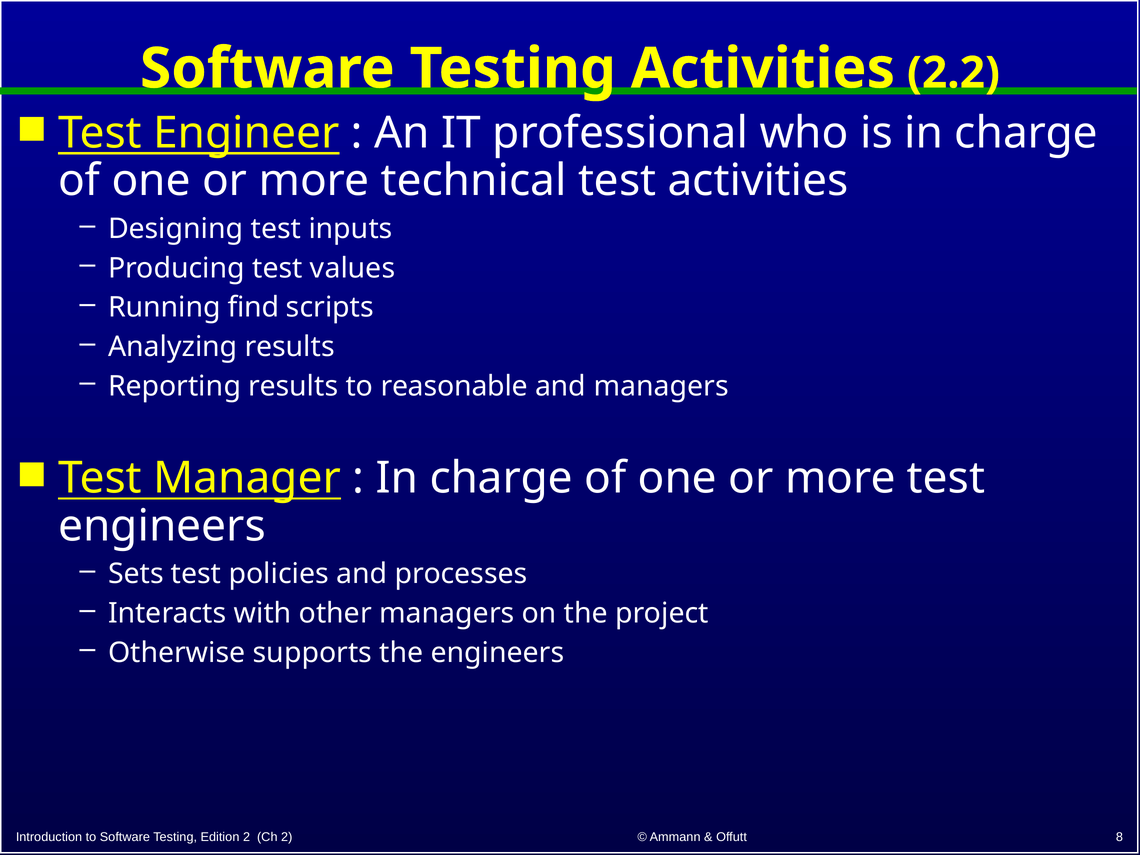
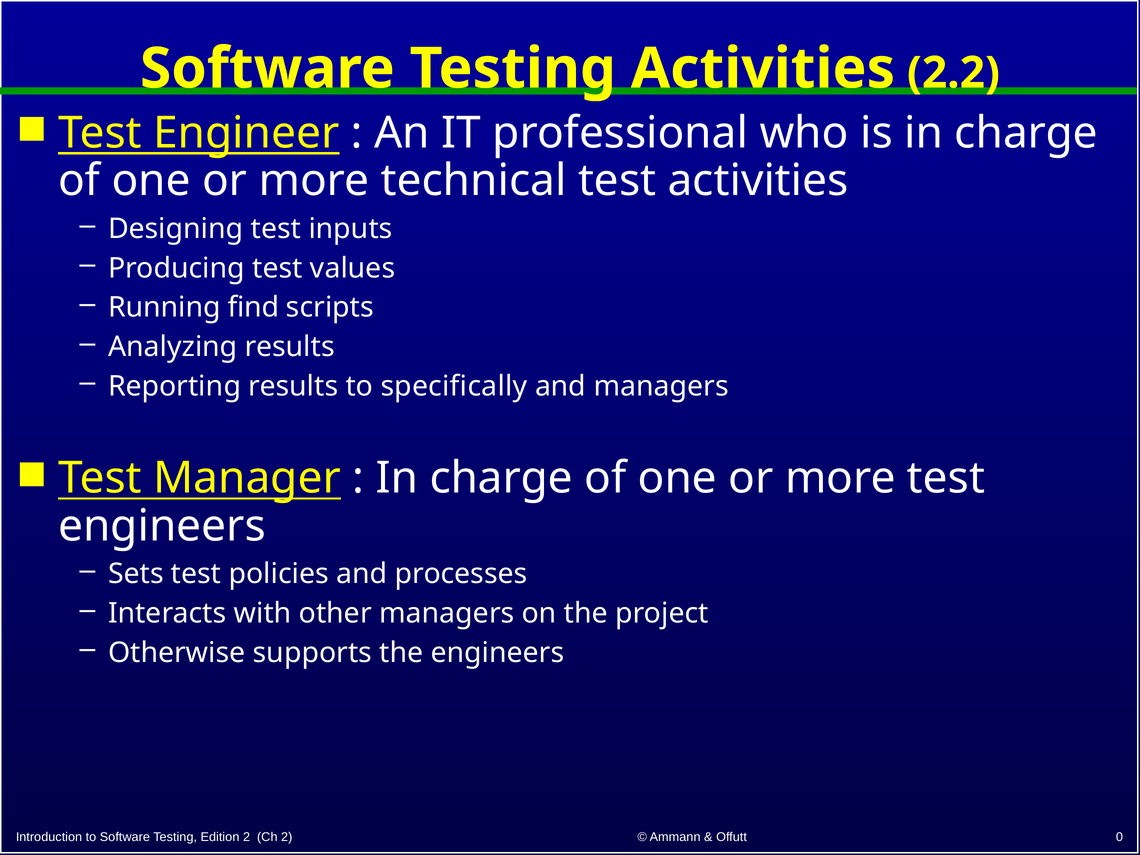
reasonable: reasonable -> specifically
8: 8 -> 0
